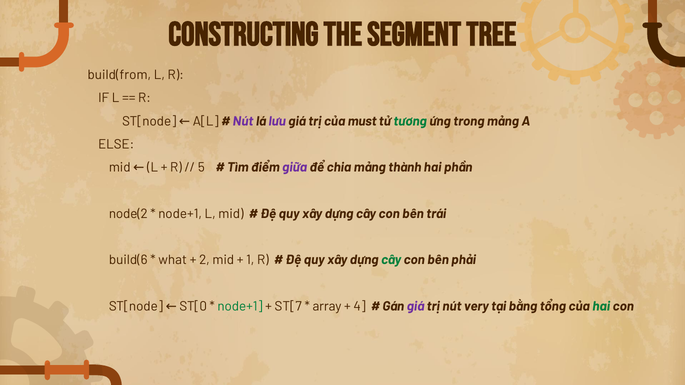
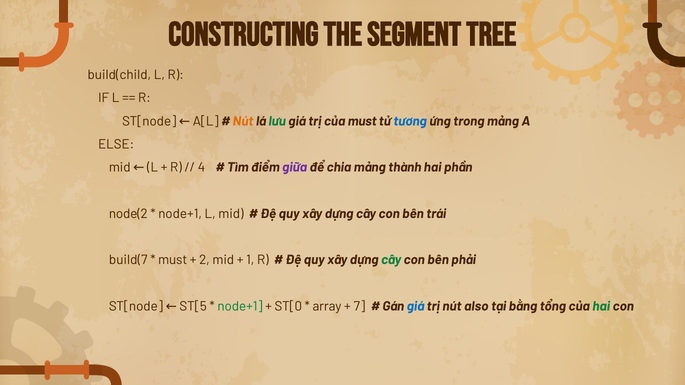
build(from: build(from -> build(child
Nút at (243, 121) colour: purple -> orange
lưu colour: purple -> green
tương colour: green -> blue
5: 5 -> 4
build(6: build(6 -> build(7
what at (173, 260): what -> must
giá at (415, 306) colour: purple -> blue
very: very -> also
ST[0: ST[0 -> ST[5
ST[7: ST[7 -> ST[0
4: 4 -> 7
